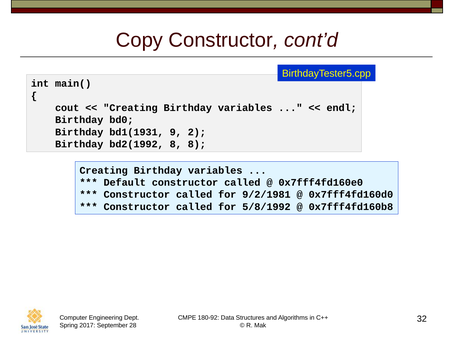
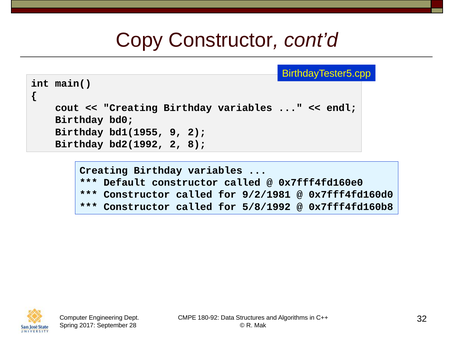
bd1(1931: bd1(1931 -> bd1(1955
bd2(1992 8: 8 -> 2
